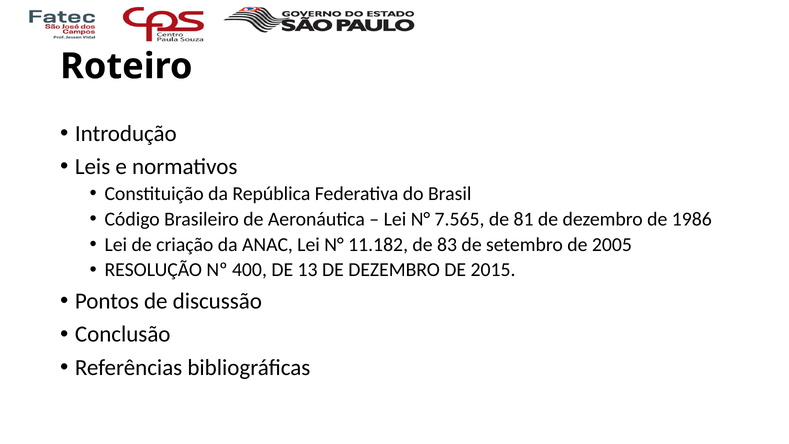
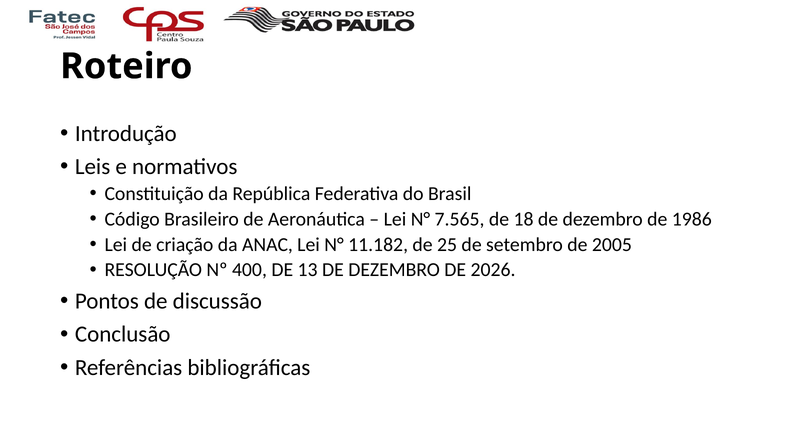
81: 81 -> 18
83: 83 -> 25
2015: 2015 -> 2026
